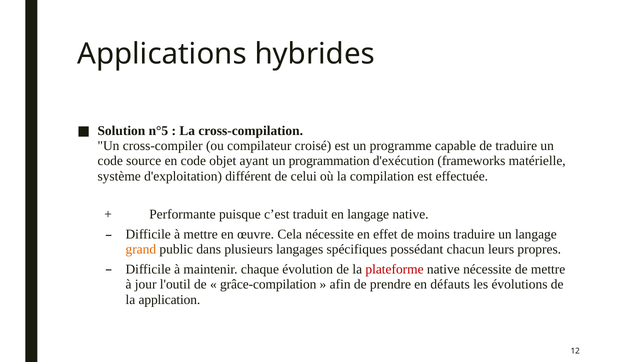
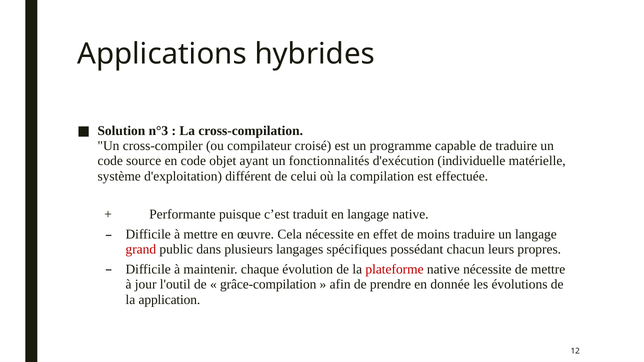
n°5: n°5 -> n°3
programmation: programmation -> fonctionnalités
frameworks: frameworks -> individuelle
grand colour: orange -> red
défauts: défauts -> donnée
